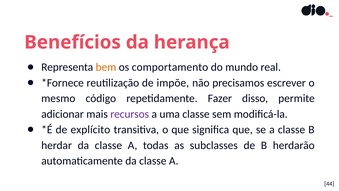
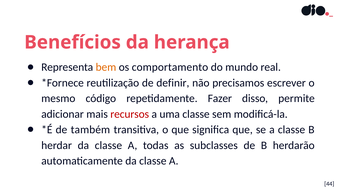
impõe: impõe -> definir
recursos colour: purple -> red
explícito: explícito -> também
